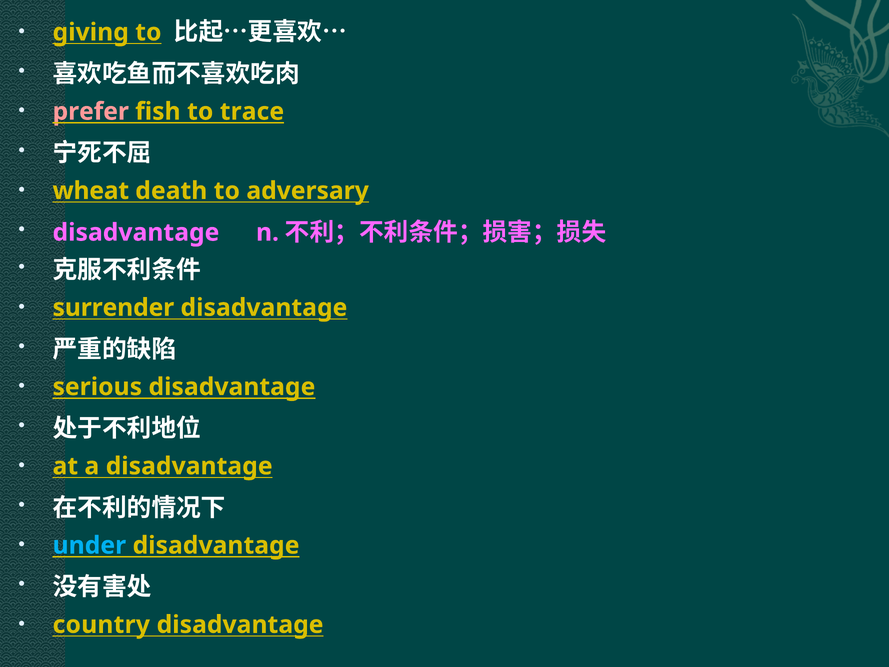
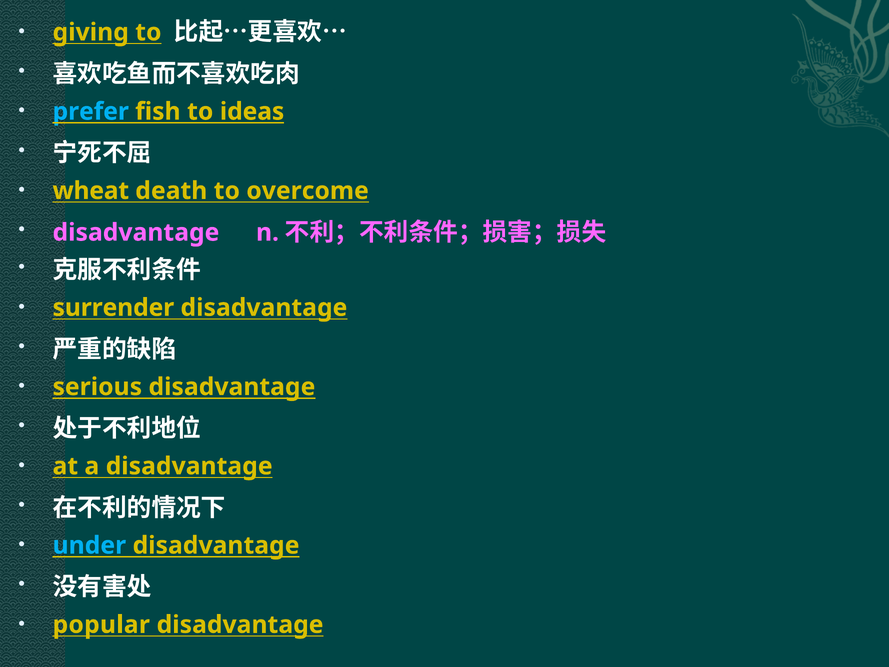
prefer colour: pink -> light blue
trace: trace -> ideas
adversary: adversary -> overcome
country: country -> popular
